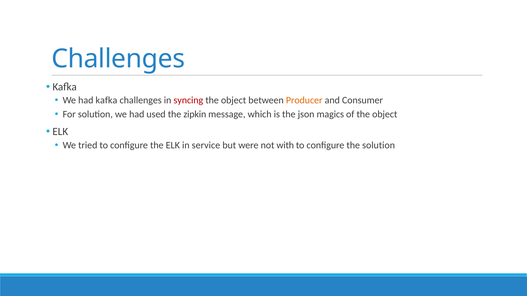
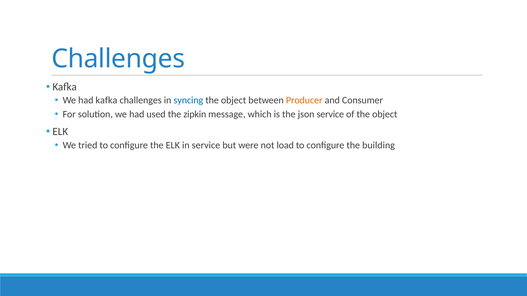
syncing colour: red -> blue
json magics: magics -> service
with: with -> load
the solution: solution -> building
